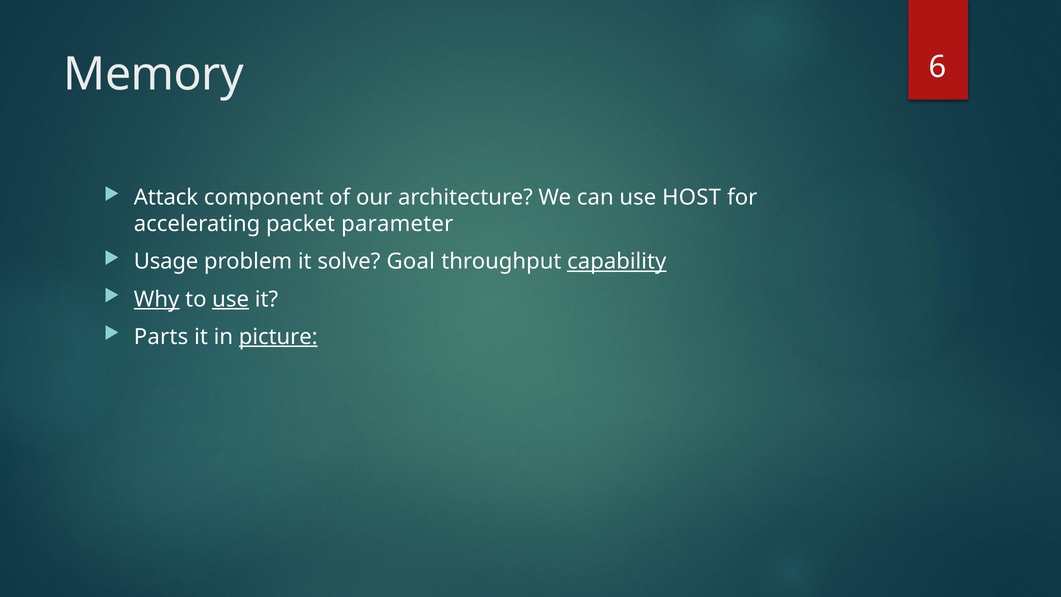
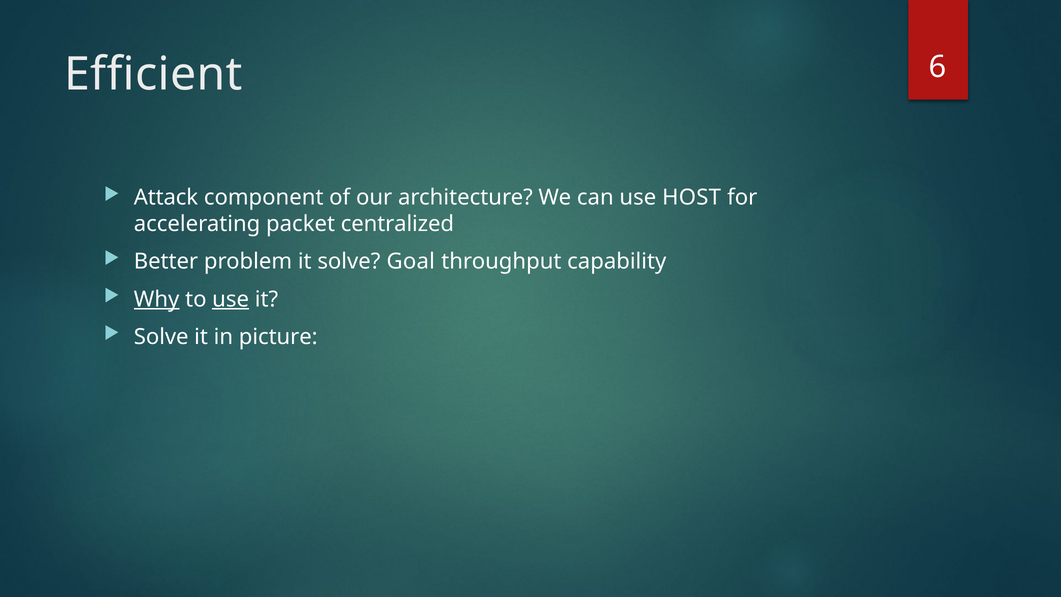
Memory: Memory -> Efficient
parameter: parameter -> centralized
Usage: Usage -> Better
capability underline: present -> none
Parts at (161, 337): Parts -> Solve
picture underline: present -> none
